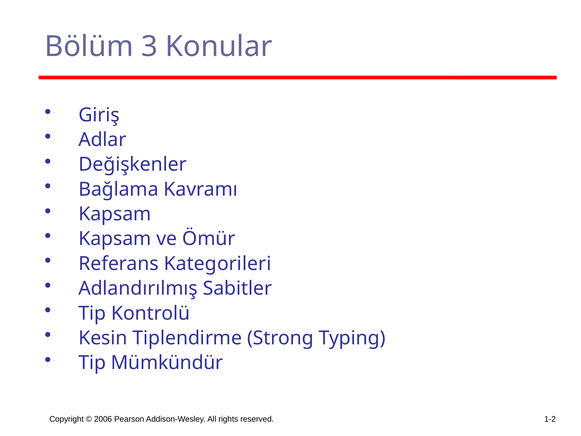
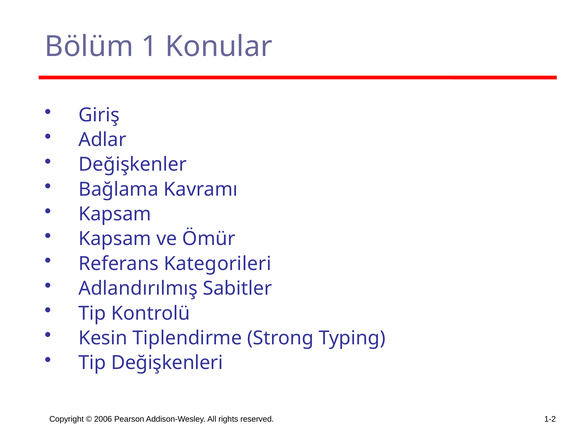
3: 3 -> 1
Mümkündür: Mümkündür -> Değişkenleri
